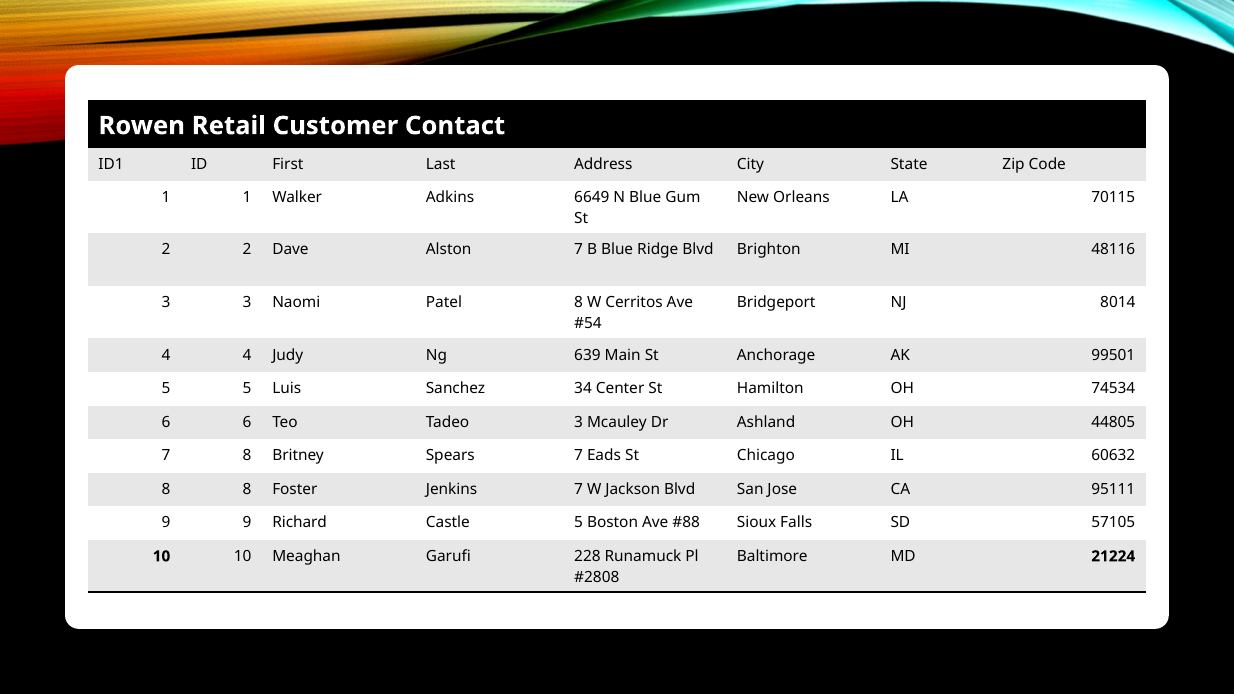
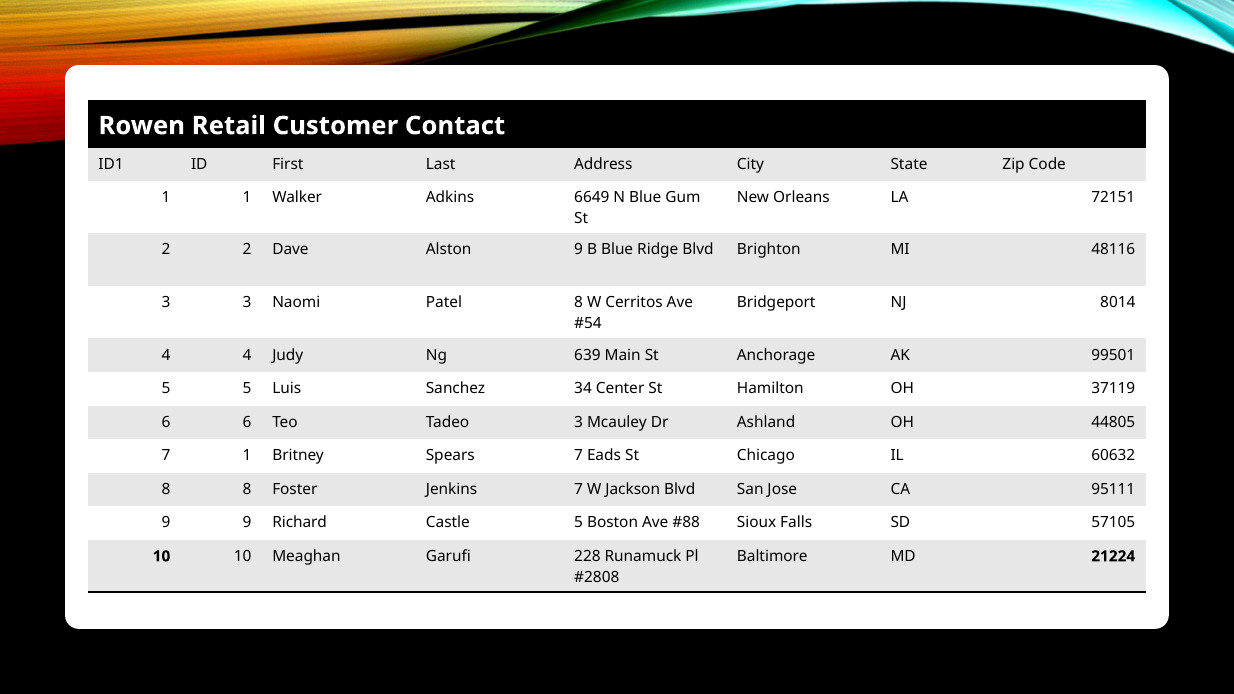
70115: 70115 -> 72151
Alston 7: 7 -> 9
74534: 74534 -> 37119
7 8: 8 -> 1
